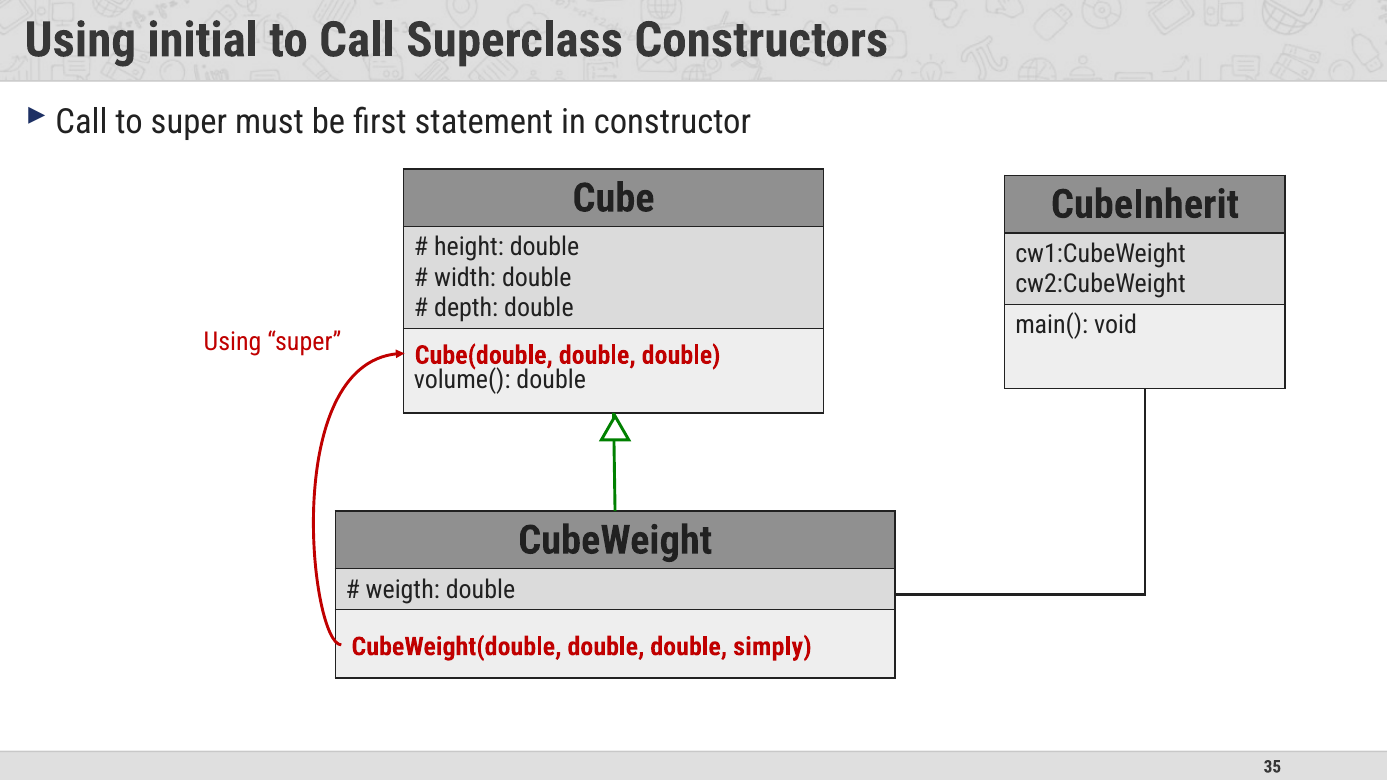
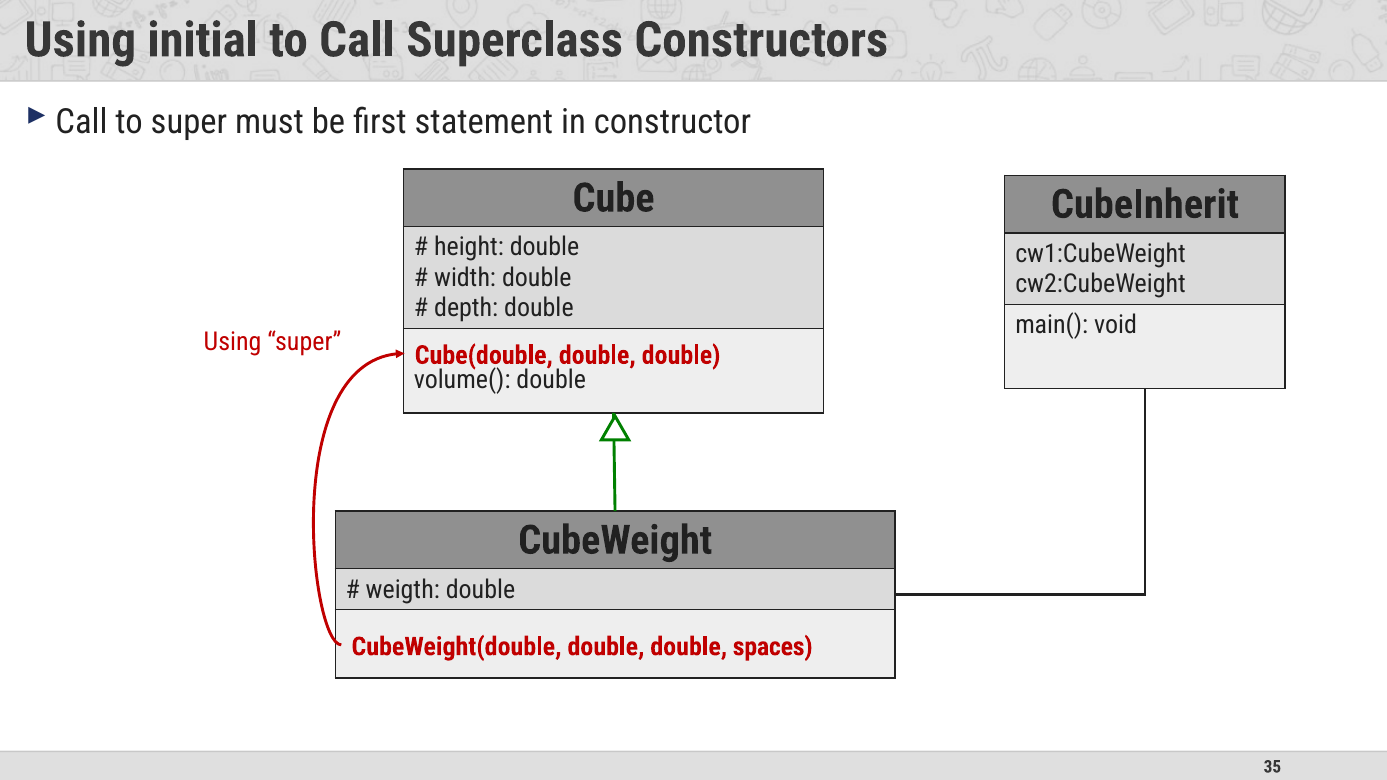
simply: simply -> spaces
